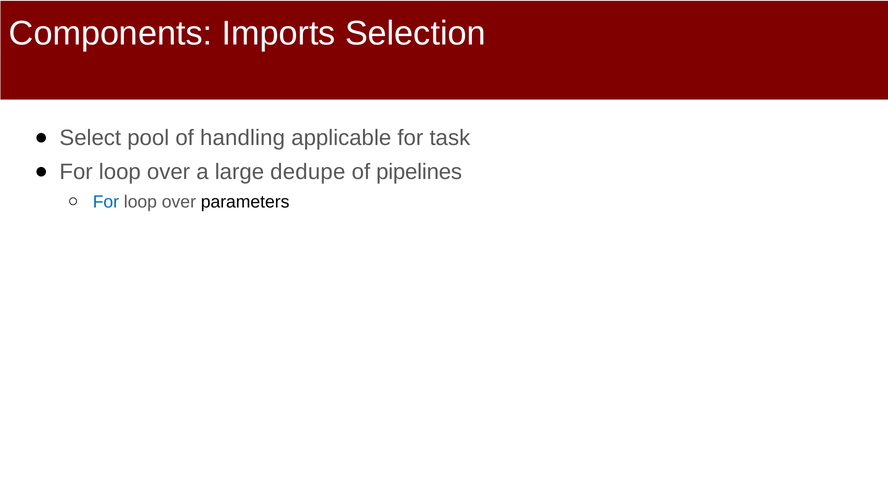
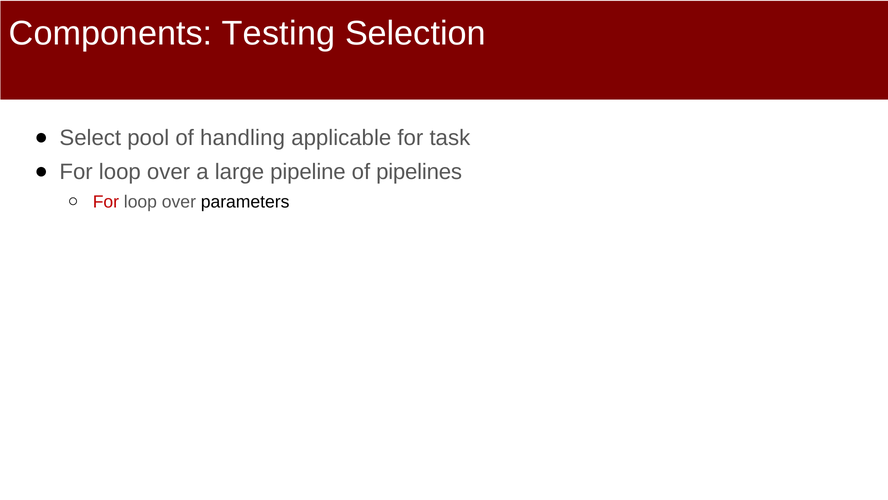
Imports: Imports -> Testing
dedupe: dedupe -> pipeline
For at (106, 202) colour: blue -> red
